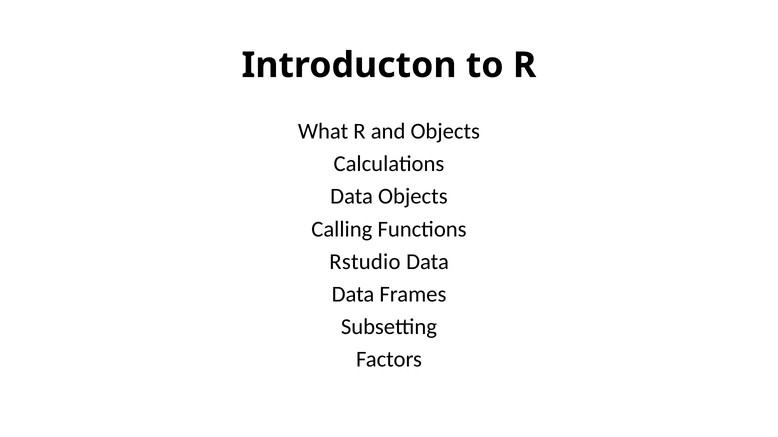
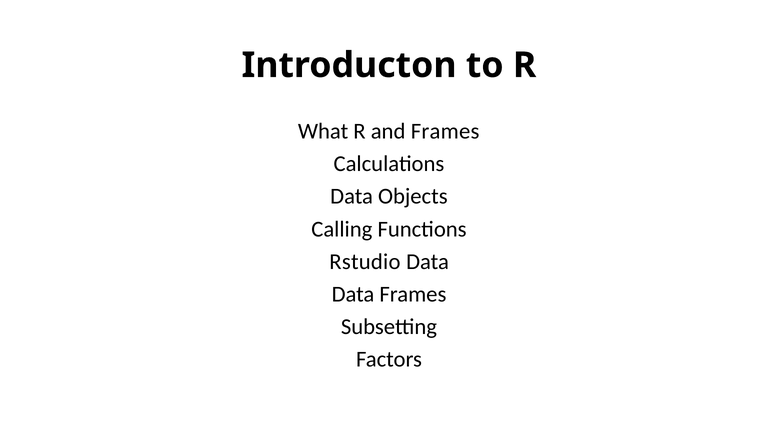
and Objects: Objects -> Frames
